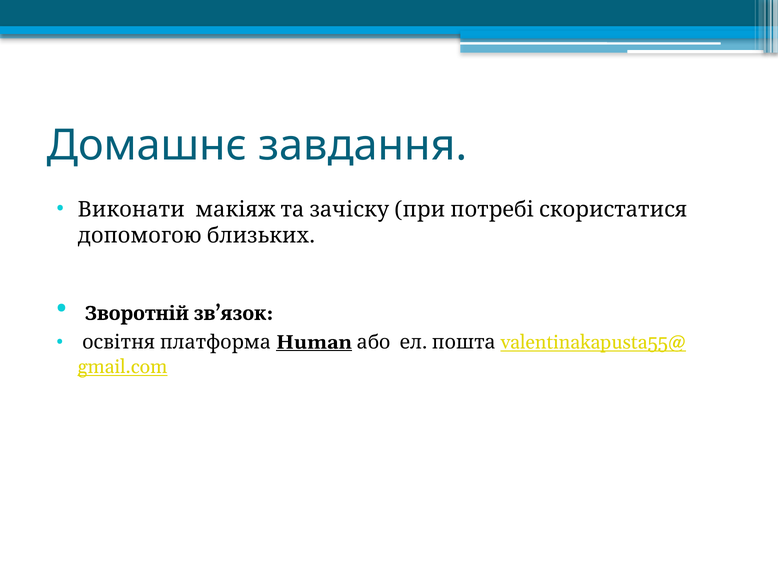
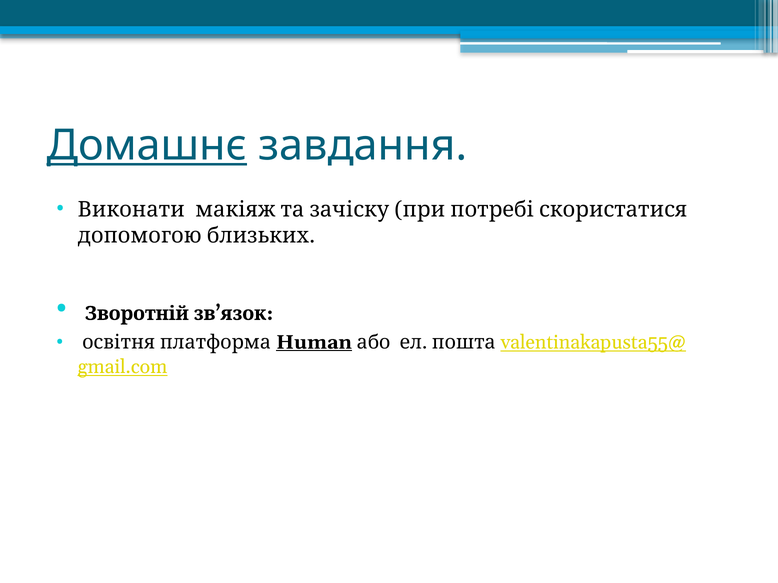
Домашнє underline: none -> present
